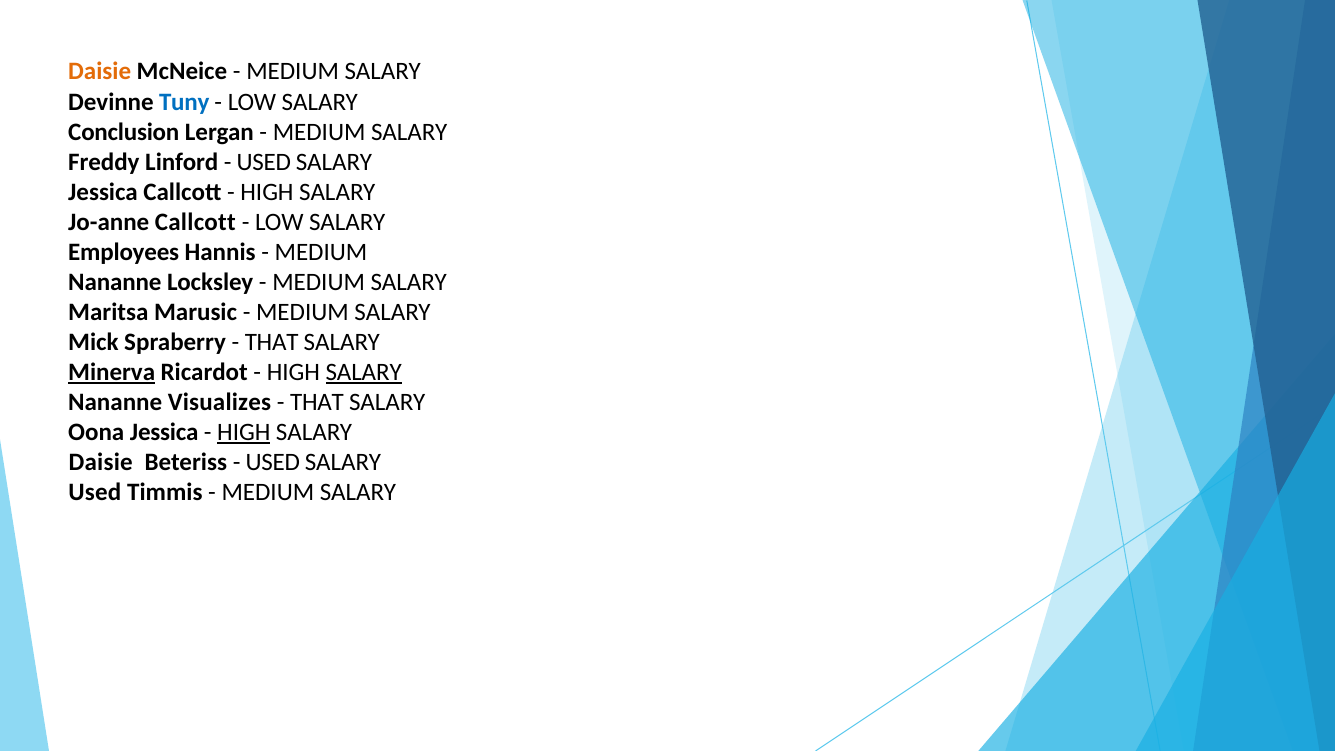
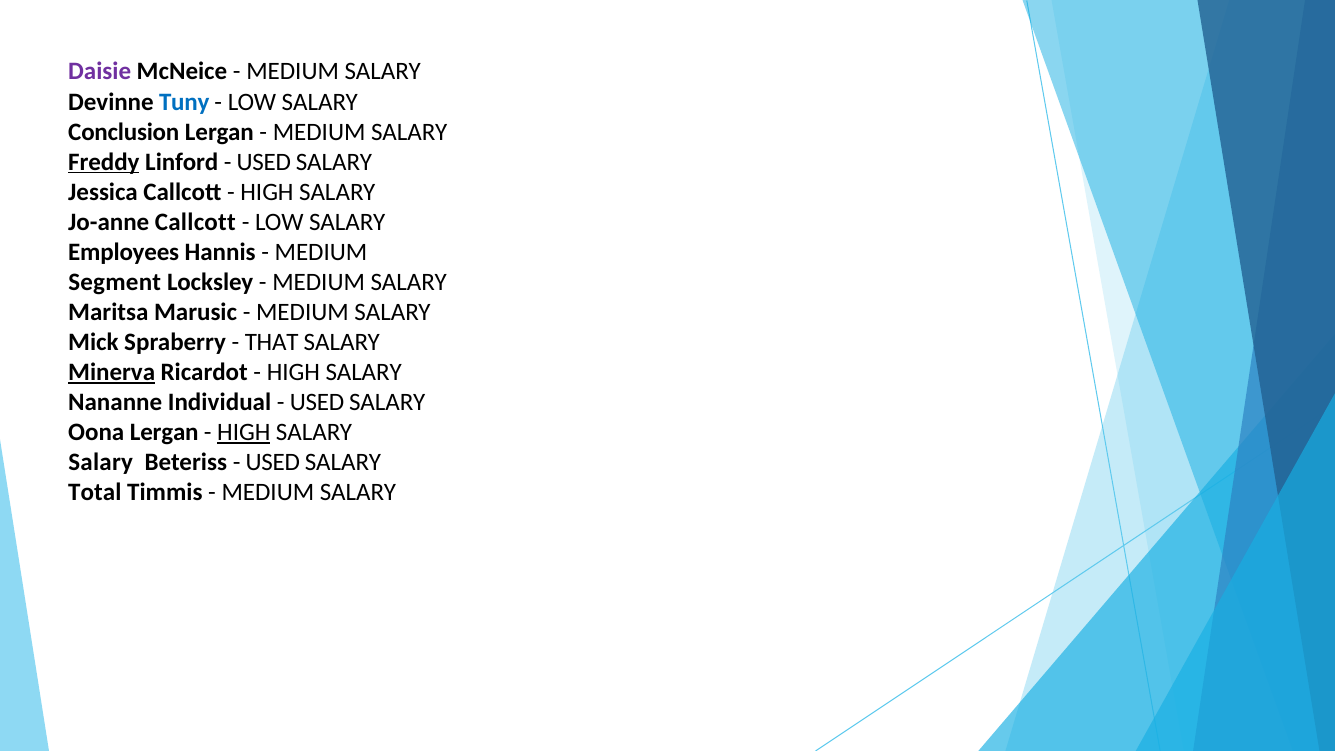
Daisie at (100, 72) colour: orange -> purple
Freddy underline: none -> present
Nananne at (115, 282): Nananne -> Segment
SALARY at (364, 372) underline: present -> none
Visualizes: Visualizes -> Individual
THAT at (317, 402): THAT -> USED
Oona Jessica: Jessica -> Lergan
Daisie at (101, 462): Daisie -> Salary
Used at (95, 492): Used -> Total
